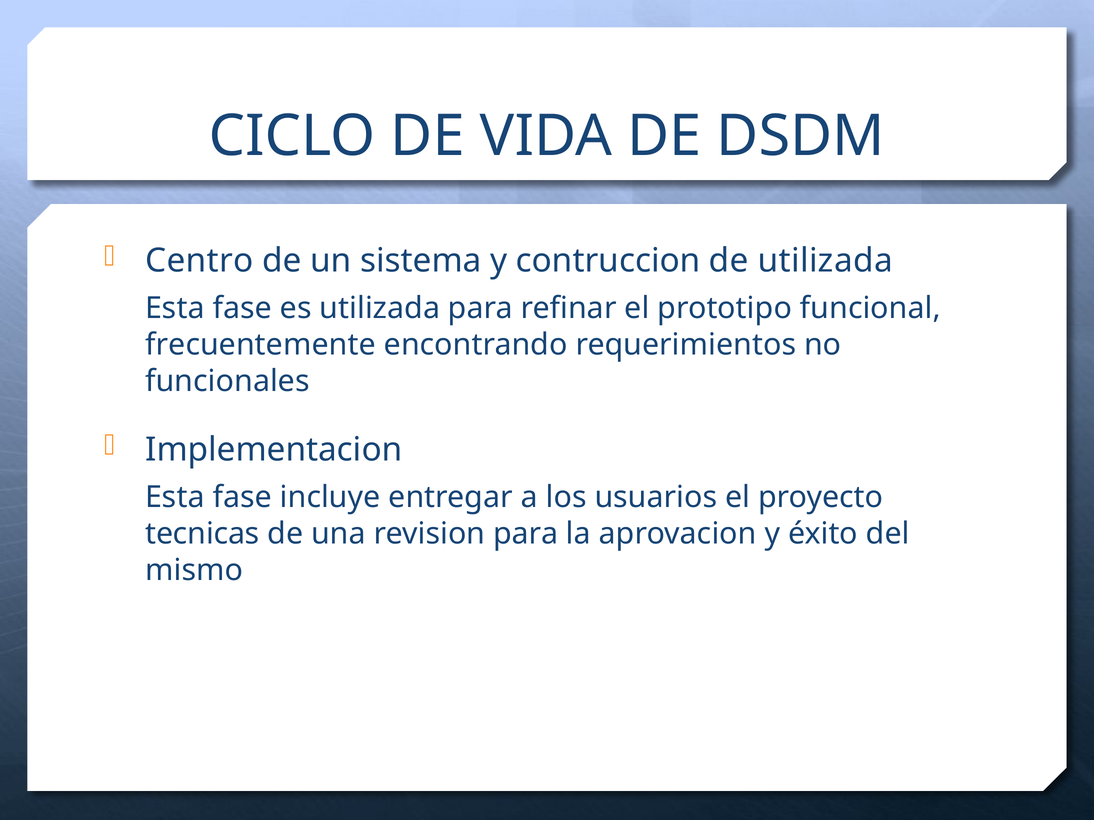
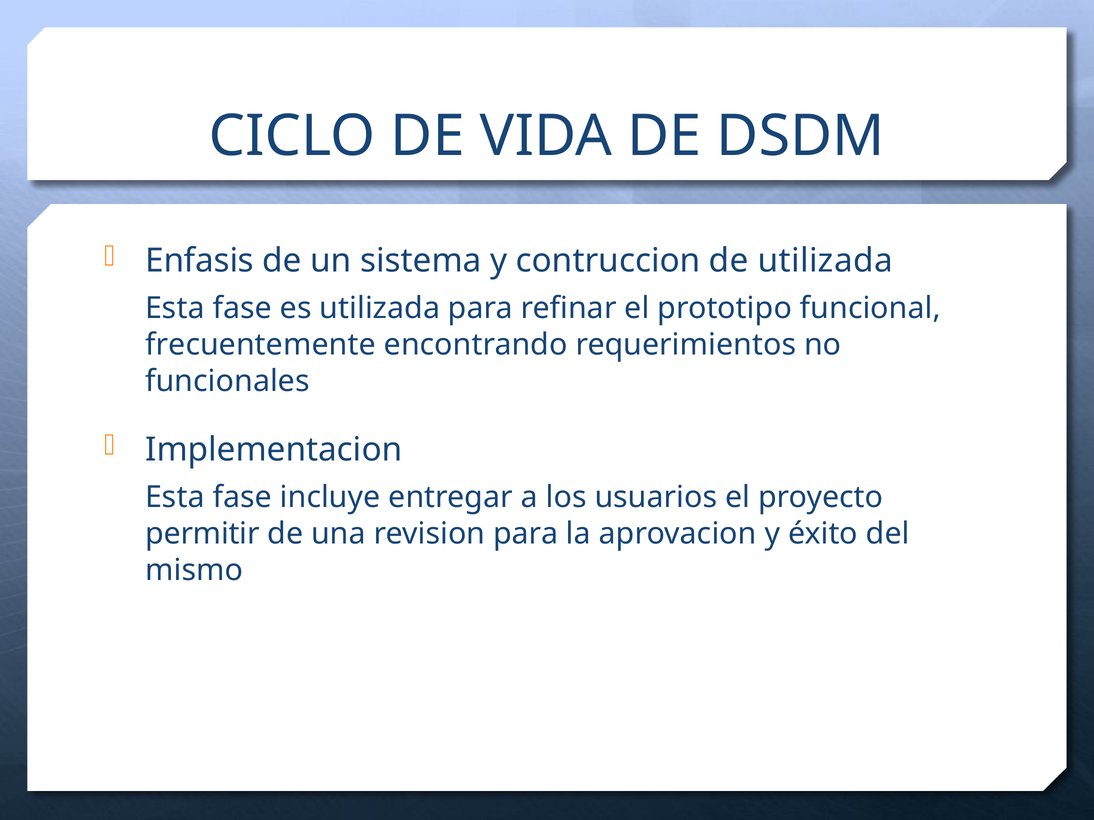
Centro: Centro -> Enfasis
tecnicas: tecnicas -> permitir
